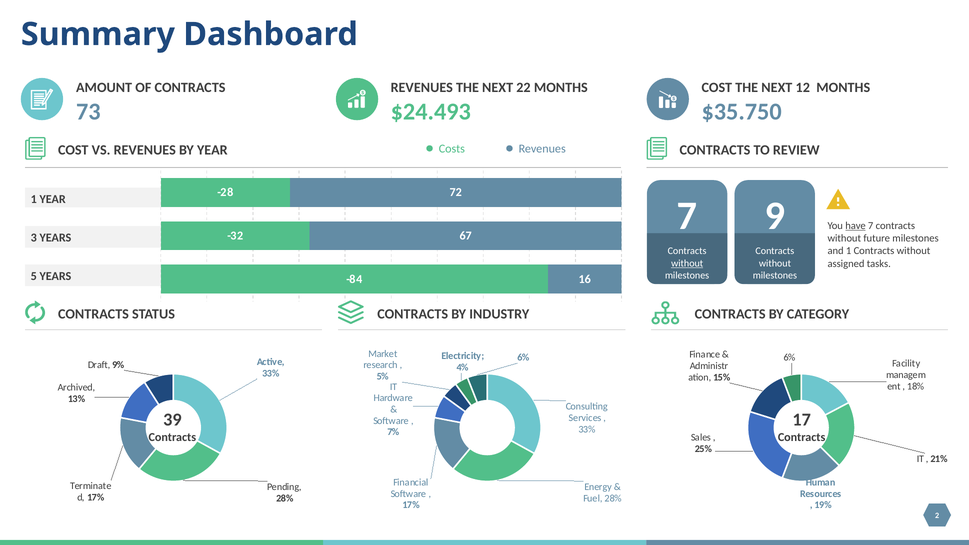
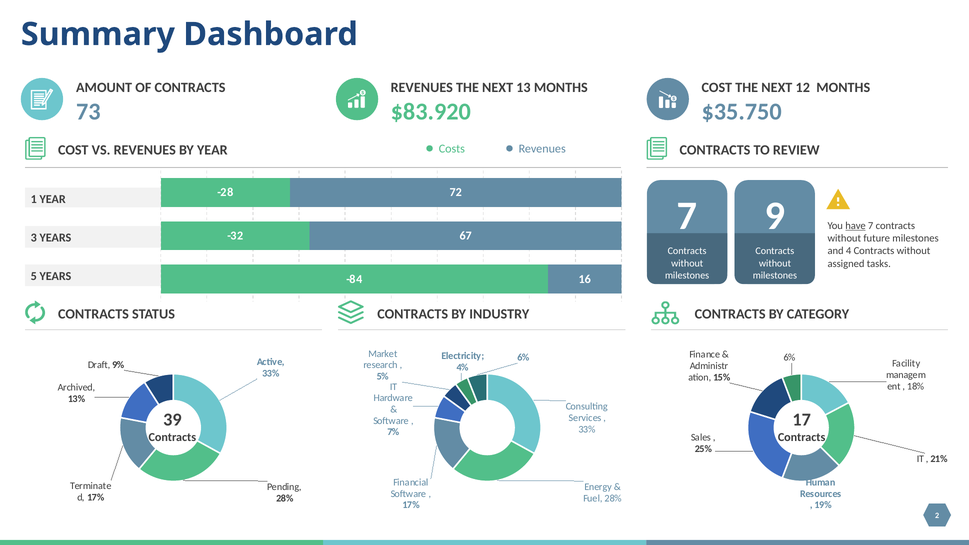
22: 22 -> 13
$24.493: $24.493 -> $83.920
and 1: 1 -> 4
without at (687, 263) underline: present -> none
